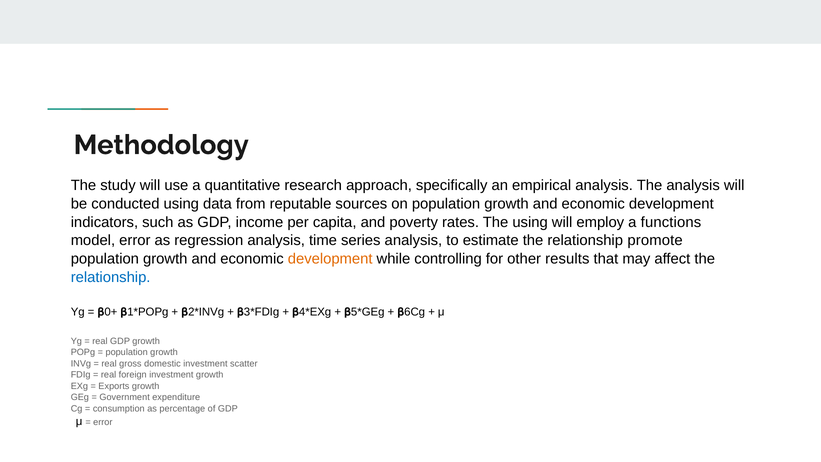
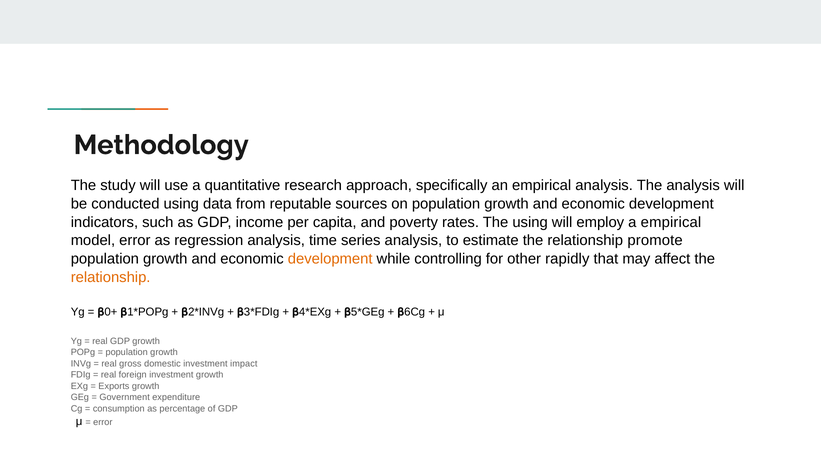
a functions: functions -> empirical
results: results -> rapidly
relationship at (111, 277) colour: blue -> orange
scatter: scatter -> impact
